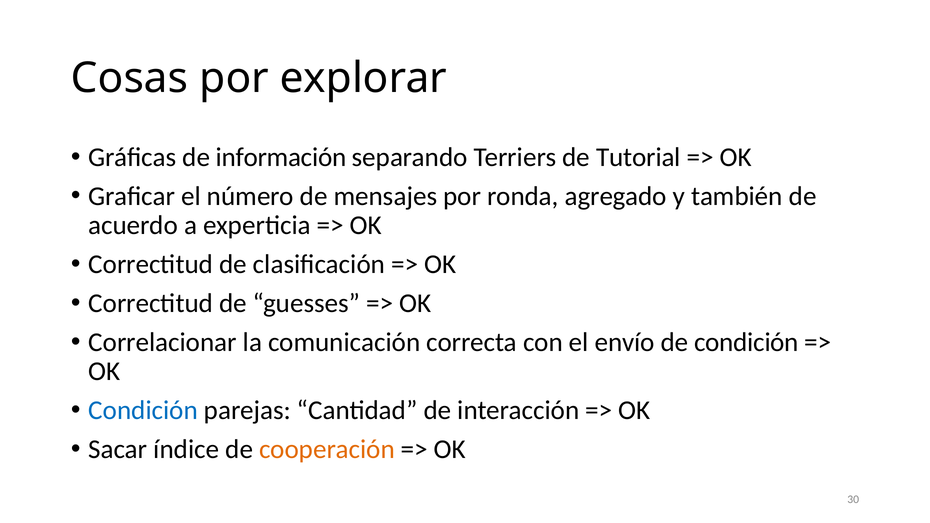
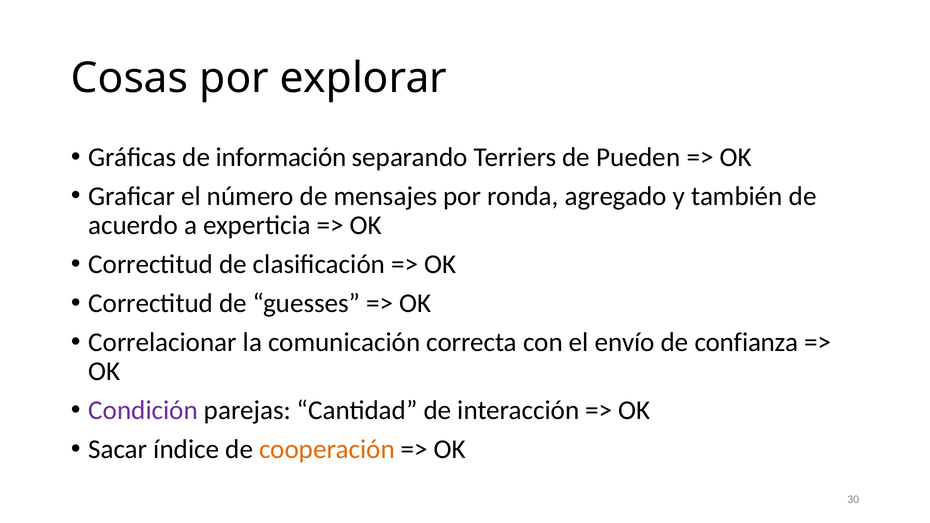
Tutorial: Tutorial -> Pueden
de condición: condición -> confianza
Condición at (143, 410) colour: blue -> purple
